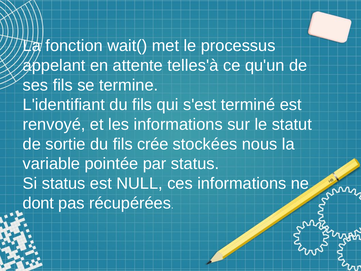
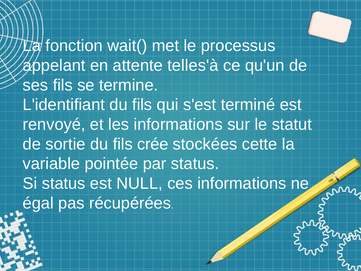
nous: nous -> cette
dont: dont -> égal
